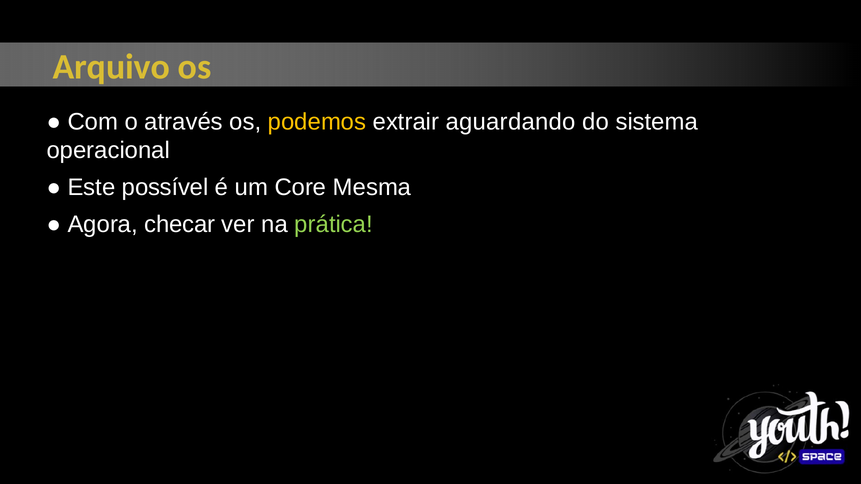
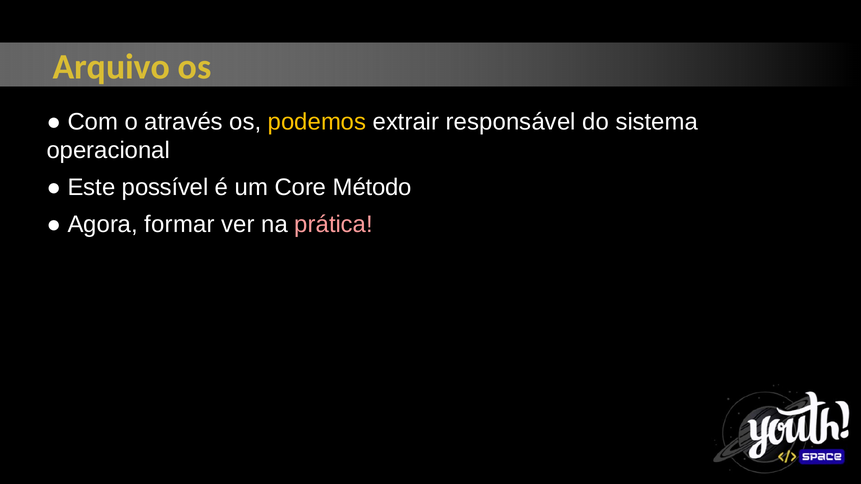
aguardando: aguardando -> responsável
Mesma: Mesma -> Método
checar: checar -> formar
prática colour: light green -> pink
